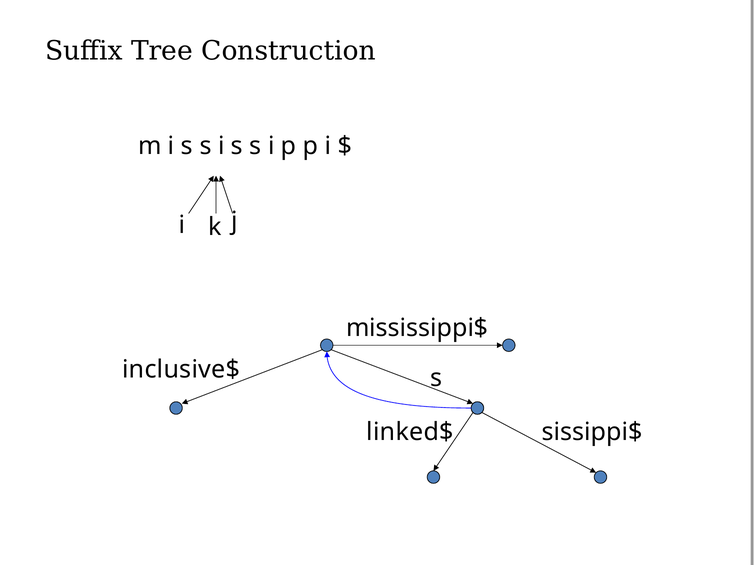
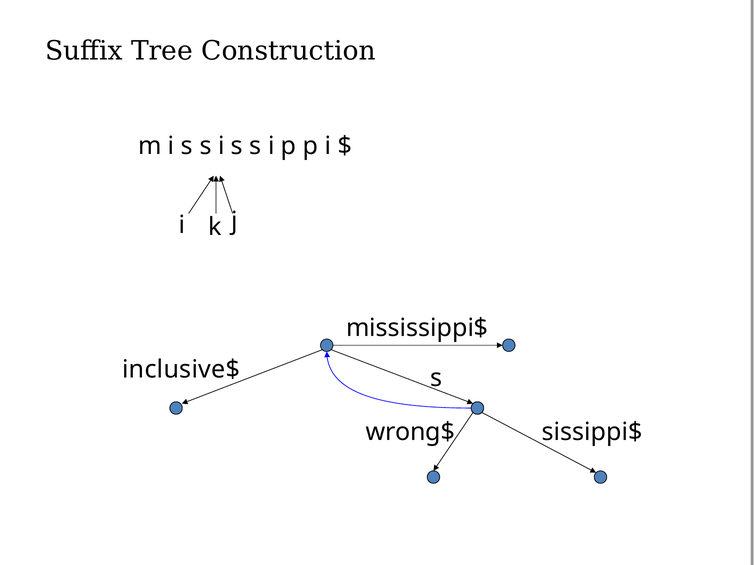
linked$: linked$ -> wrong$
